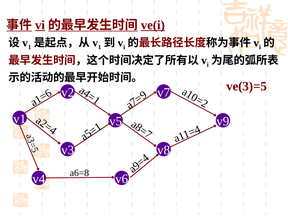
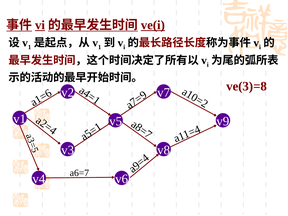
ve(3)=5: ve(3)=5 -> ve(3)=8
a6=8: a6=8 -> a6=7
